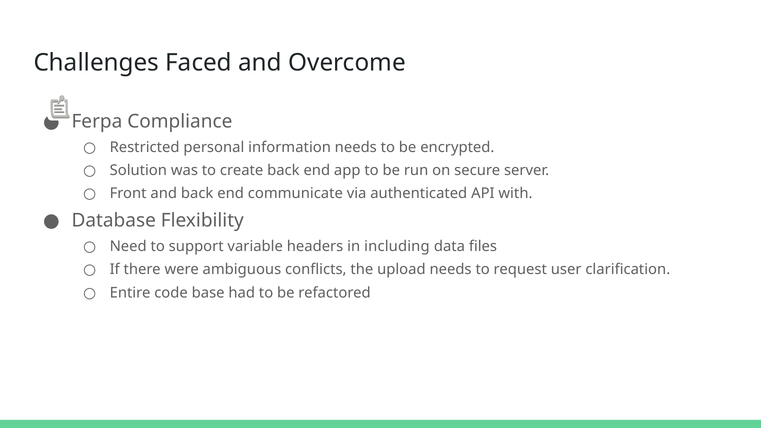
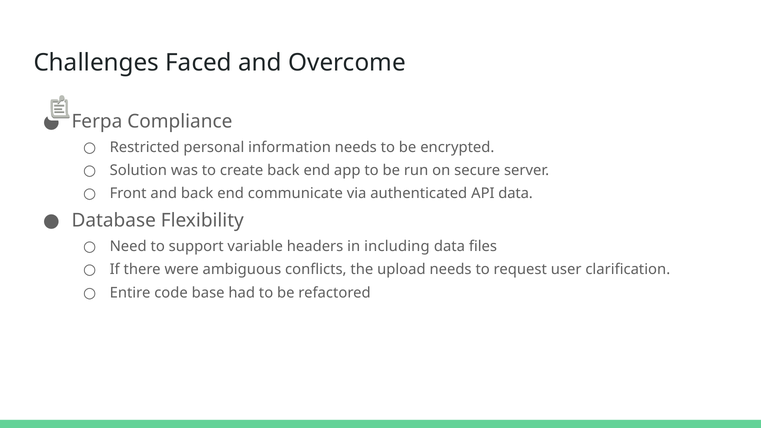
API with: with -> data
